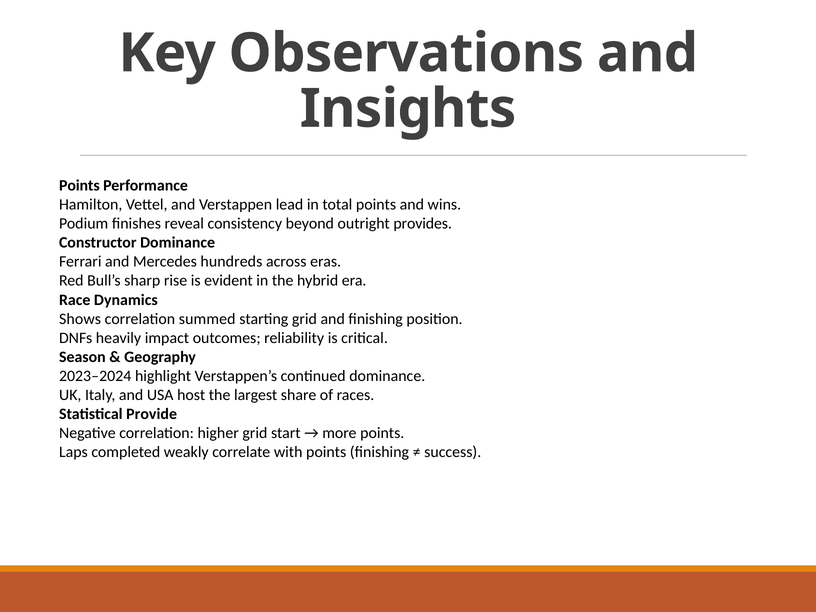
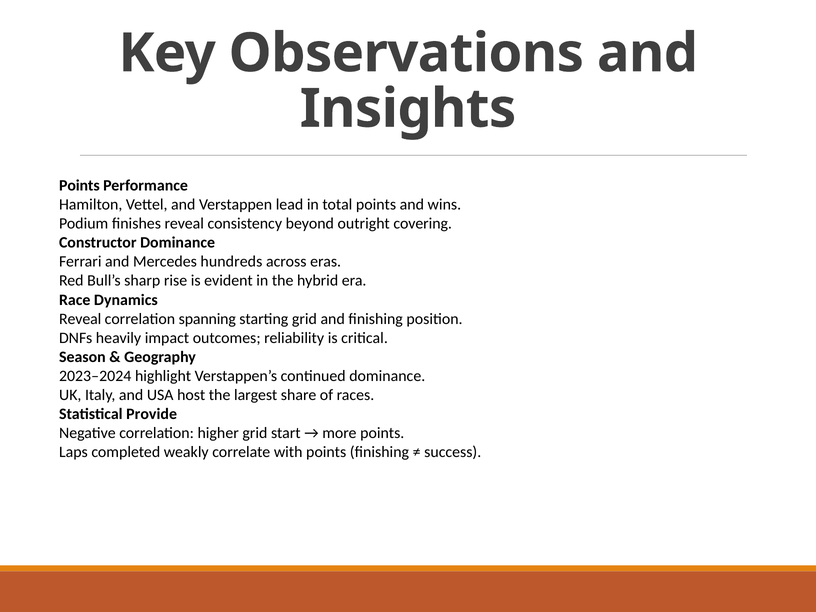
provides: provides -> covering
Shows at (80, 319): Shows -> Reveal
summed: summed -> spanning
